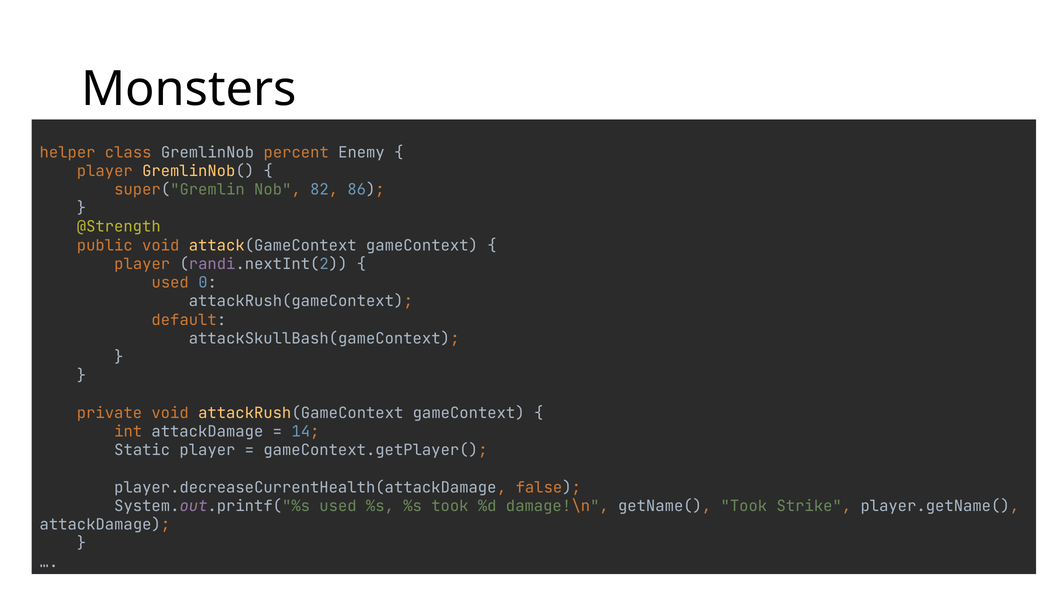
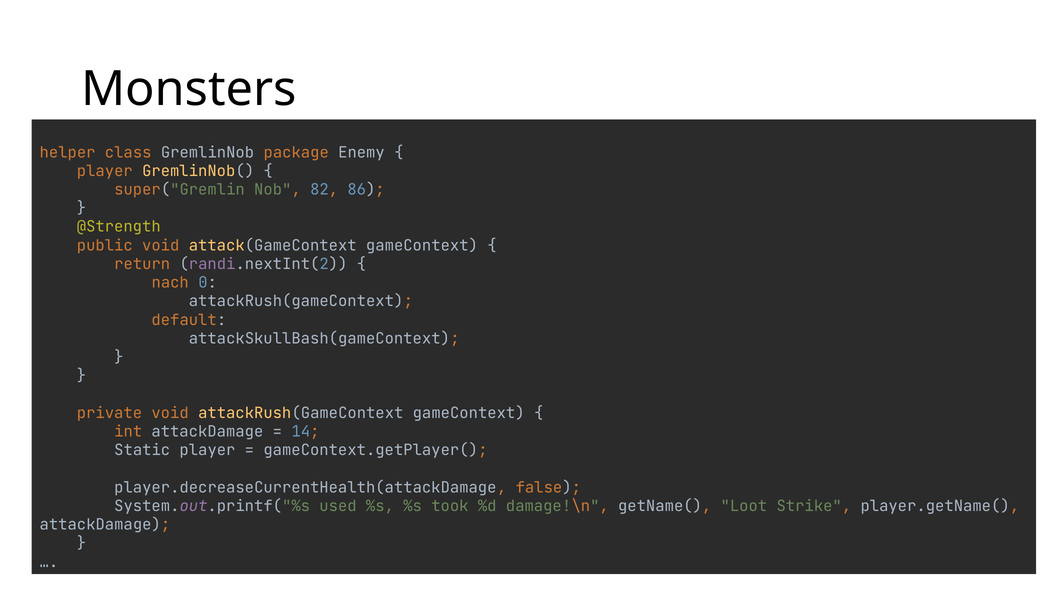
percent: percent -> package
player at (142, 264): player -> return
used at (170, 283): used -> nach
getName( Took: Took -> Loot
